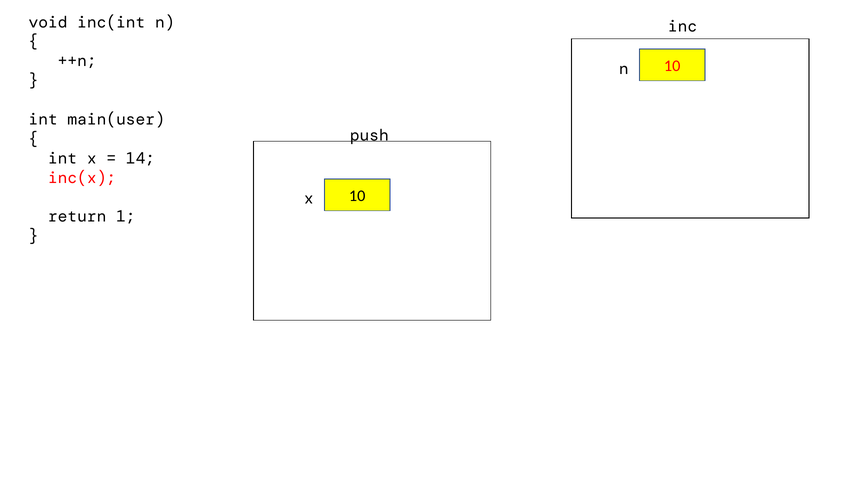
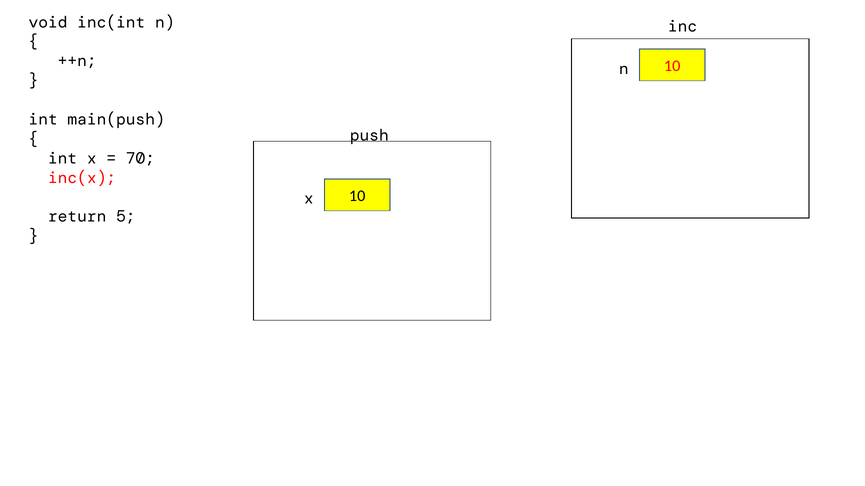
main(user: main(user -> main(push
14: 14 -> 70
1: 1 -> 5
